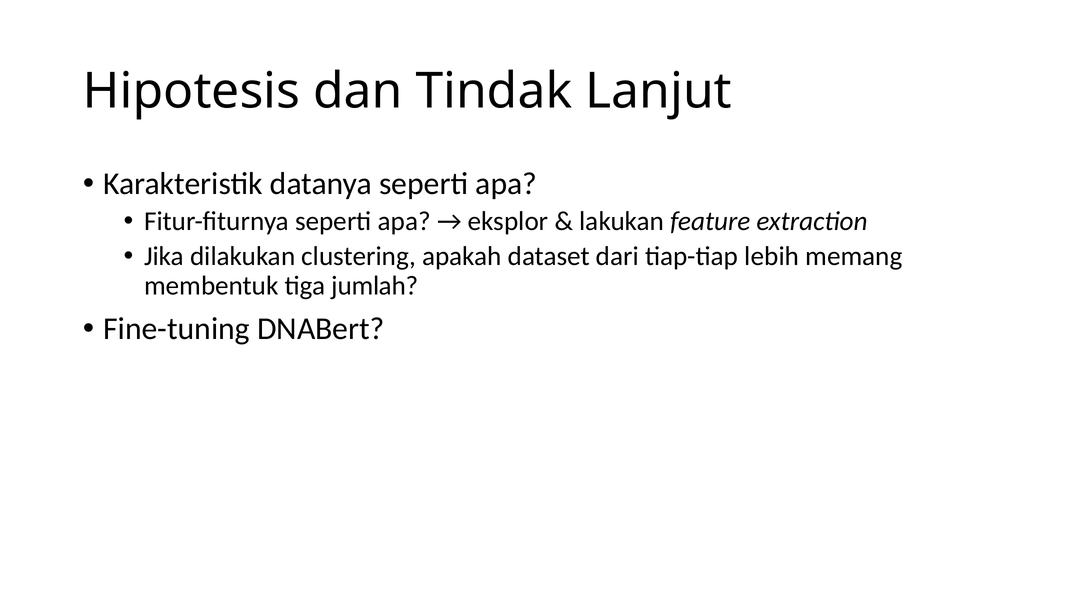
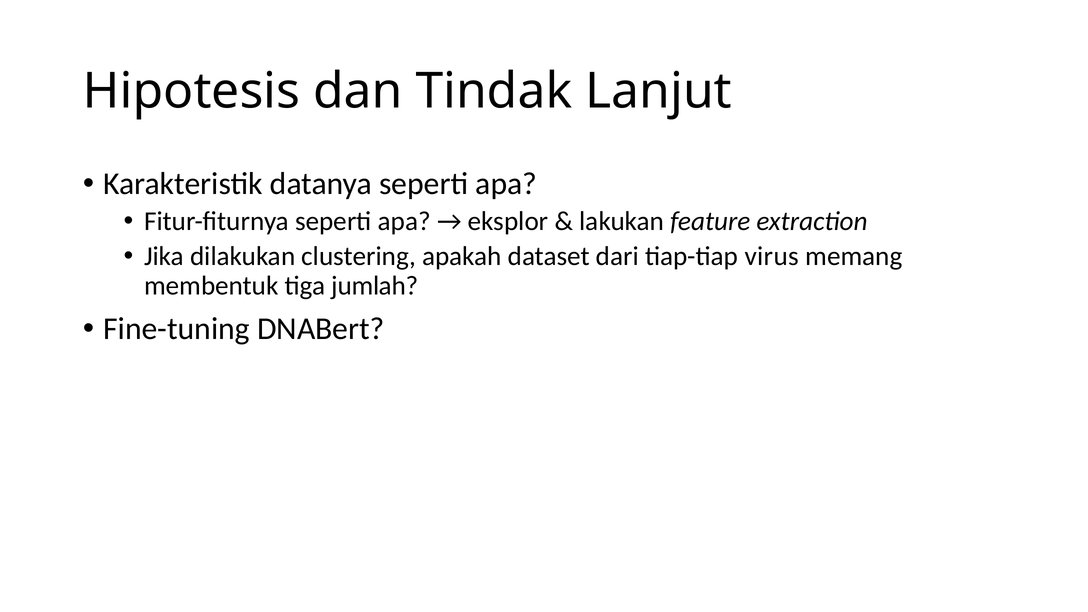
lebih: lebih -> virus
